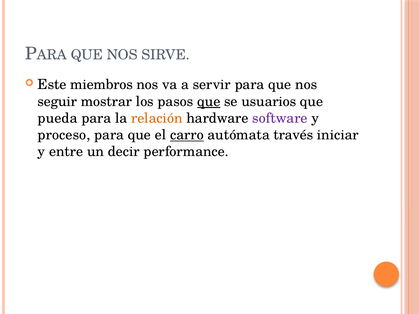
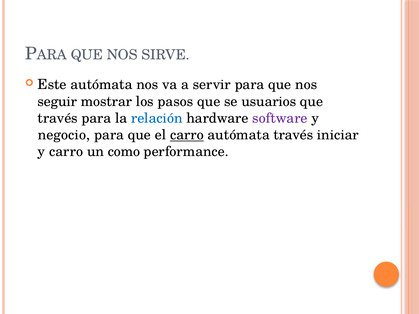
Este miembros: miembros -> autómata
que at (209, 102) underline: present -> none
pueda at (58, 118): pueda -> través
relación colour: orange -> blue
proceso: proceso -> negocio
y entre: entre -> carro
decir: decir -> como
